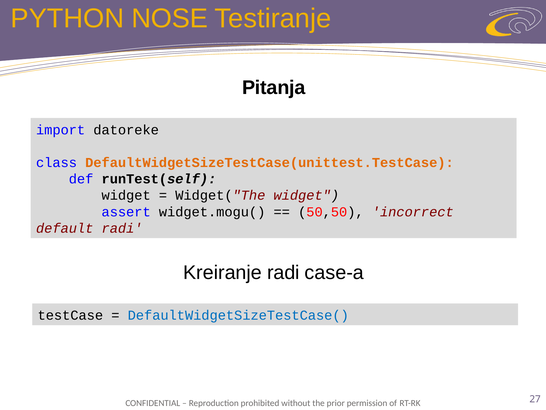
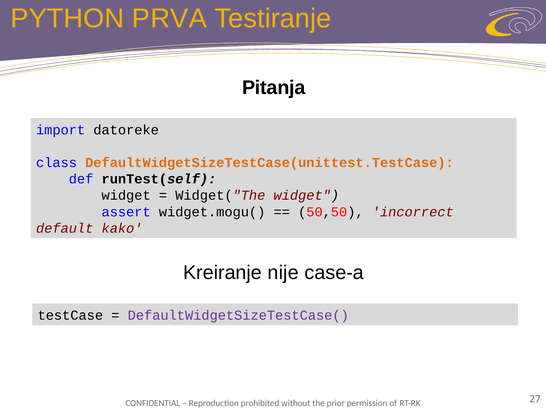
NOSE: NOSE -> PRVA
default radi: radi -> kako
Kreiranje radi: radi -> nije
DefaultWidgetSizeTestCase( colour: blue -> purple
